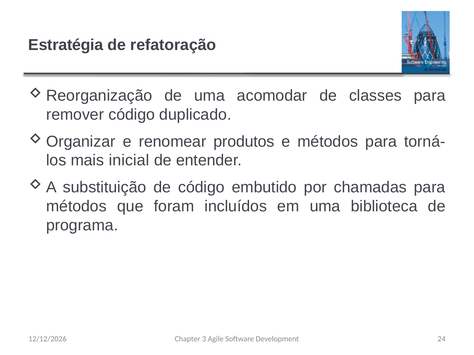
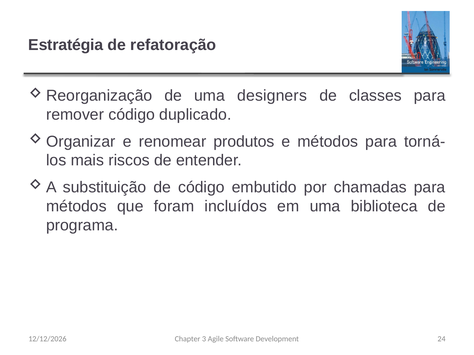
acomodar: acomodar -> designers
inicial: inicial -> riscos
